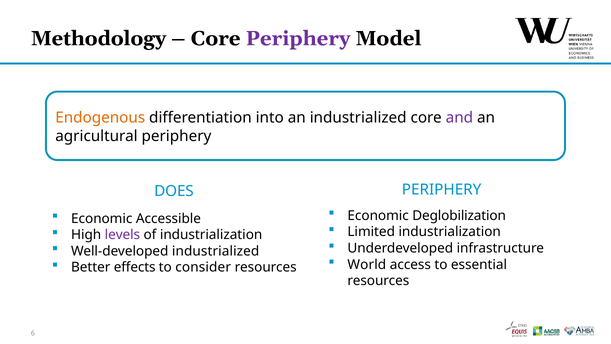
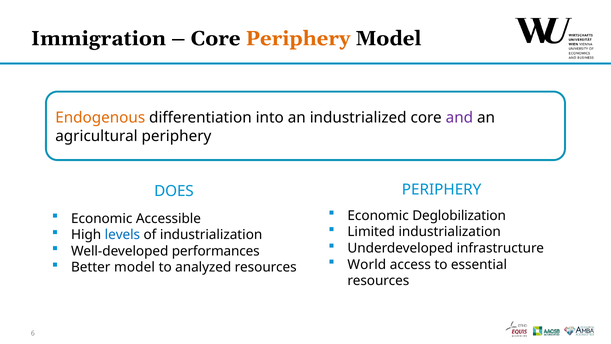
Methodology: Methodology -> Immigration
Periphery at (298, 38) colour: purple -> orange
levels colour: purple -> blue
Well-developed industrialized: industrialized -> performances
Better effects: effects -> model
consider: consider -> analyzed
